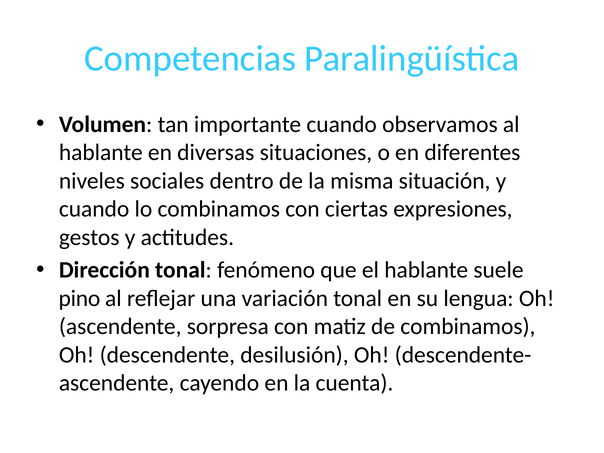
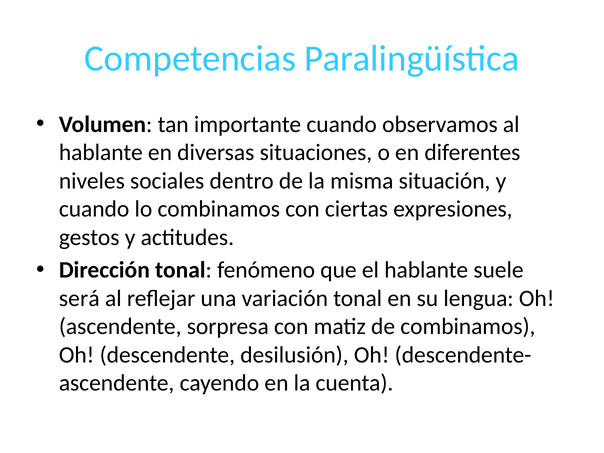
pino: pino -> será
